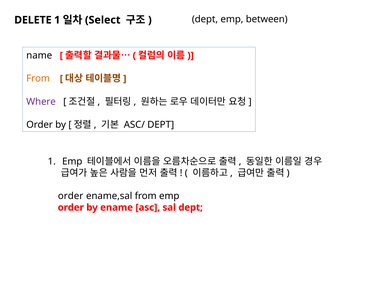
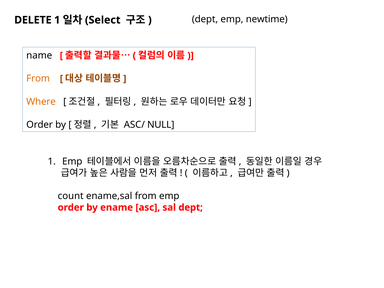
between: between -> newtime
Where colour: purple -> orange
ASC/ DEPT: DEPT -> NULL
order at (71, 196): order -> count
